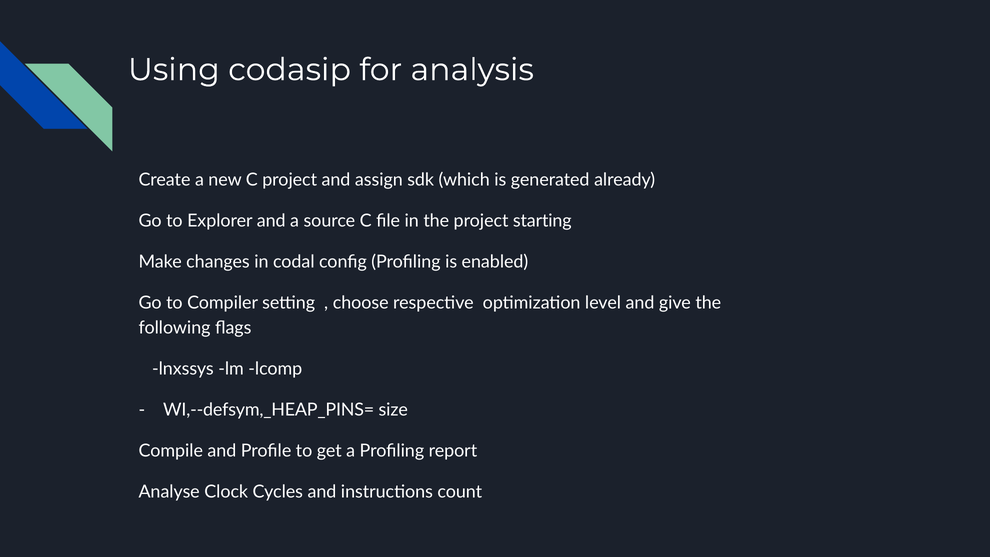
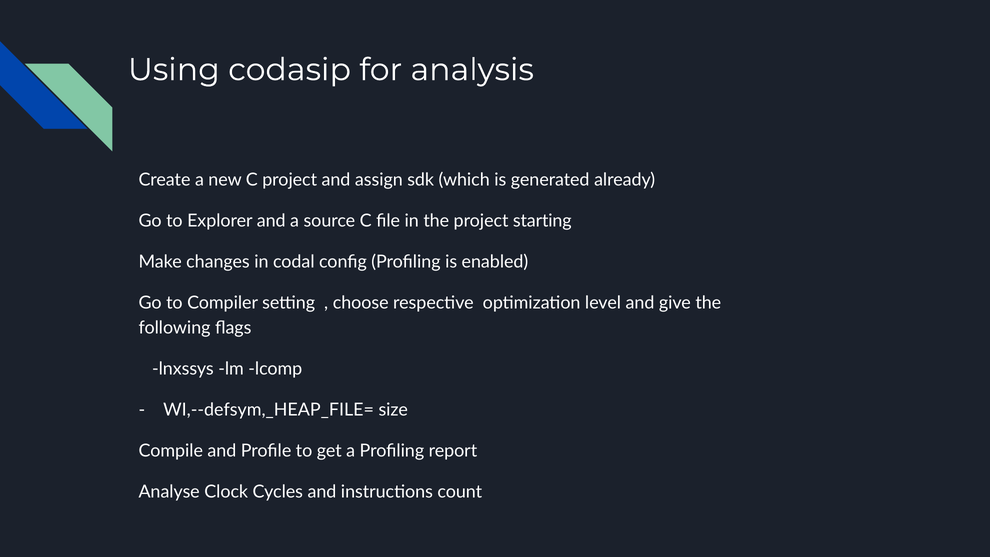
WI,--defsym,_HEAP_PINS=: WI,--defsym,_HEAP_PINS= -> WI,--defsym,_HEAP_FILE=
